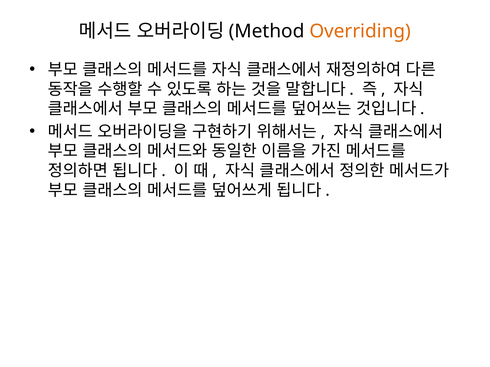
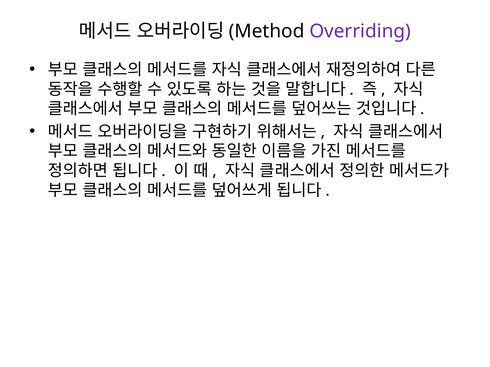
Overriding colour: orange -> purple
